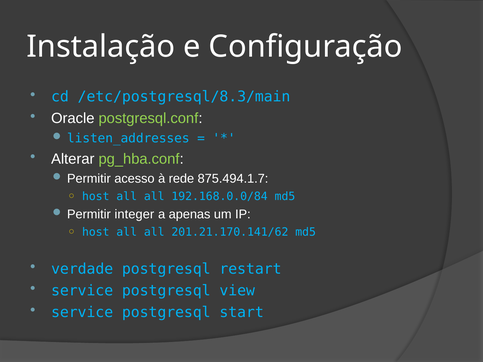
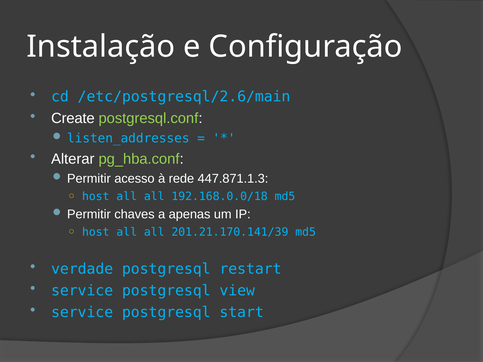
/etc/postgresql/8.3/main: /etc/postgresql/8.3/main -> /etc/postgresql/2.6/main
Oracle: Oracle -> Create
875.494.1.7: 875.494.1.7 -> 447.871.1.3
192.168.0.0/84: 192.168.0.0/84 -> 192.168.0.0/18
integer: integer -> chaves
201.21.170.141/62: 201.21.170.141/62 -> 201.21.170.141/39
